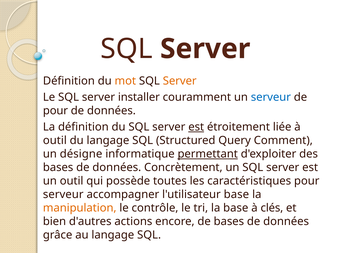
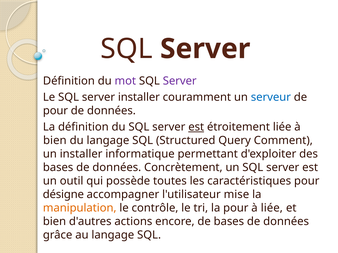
mot colour: orange -> purple
Server at (180, 81) colour: orange -> purple
outil at (55, 141): outil -> bien
un désigne: désigne -> installer
permettant underline: present -> none
serveur at (63, 195): serveur -> désigne
l'utilisateur base: base -> mise
la base: base -> pour
à clés: clés -> liée
